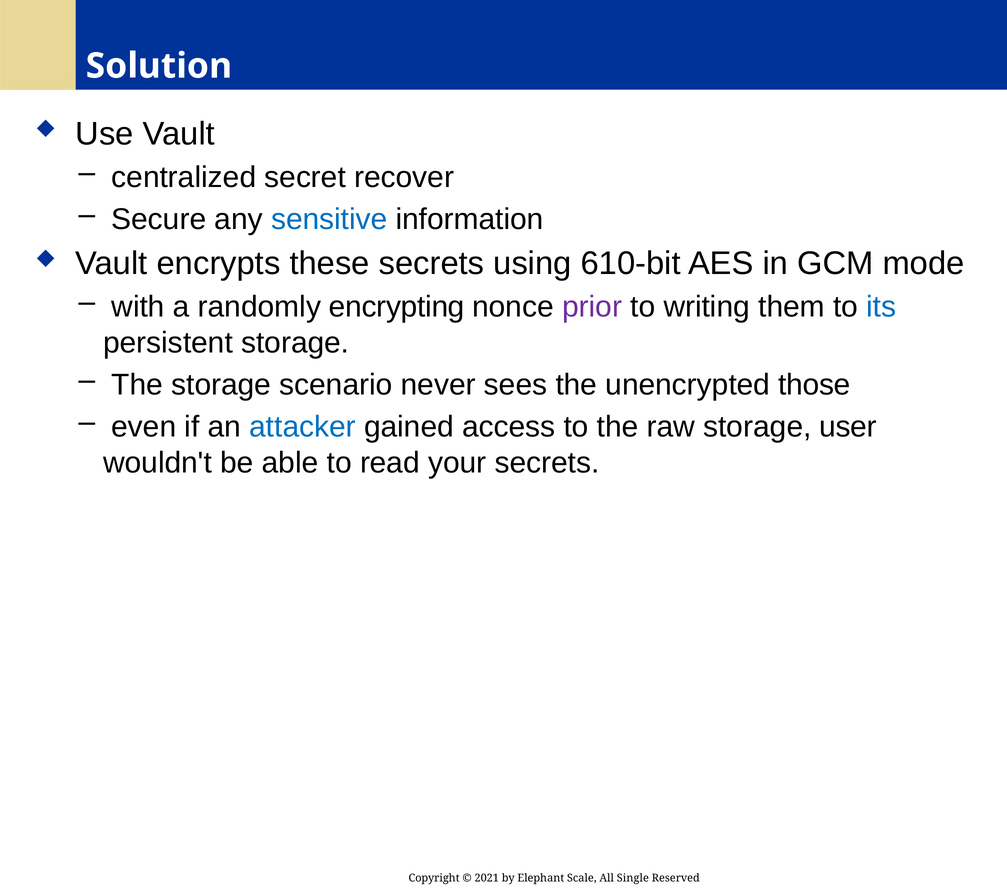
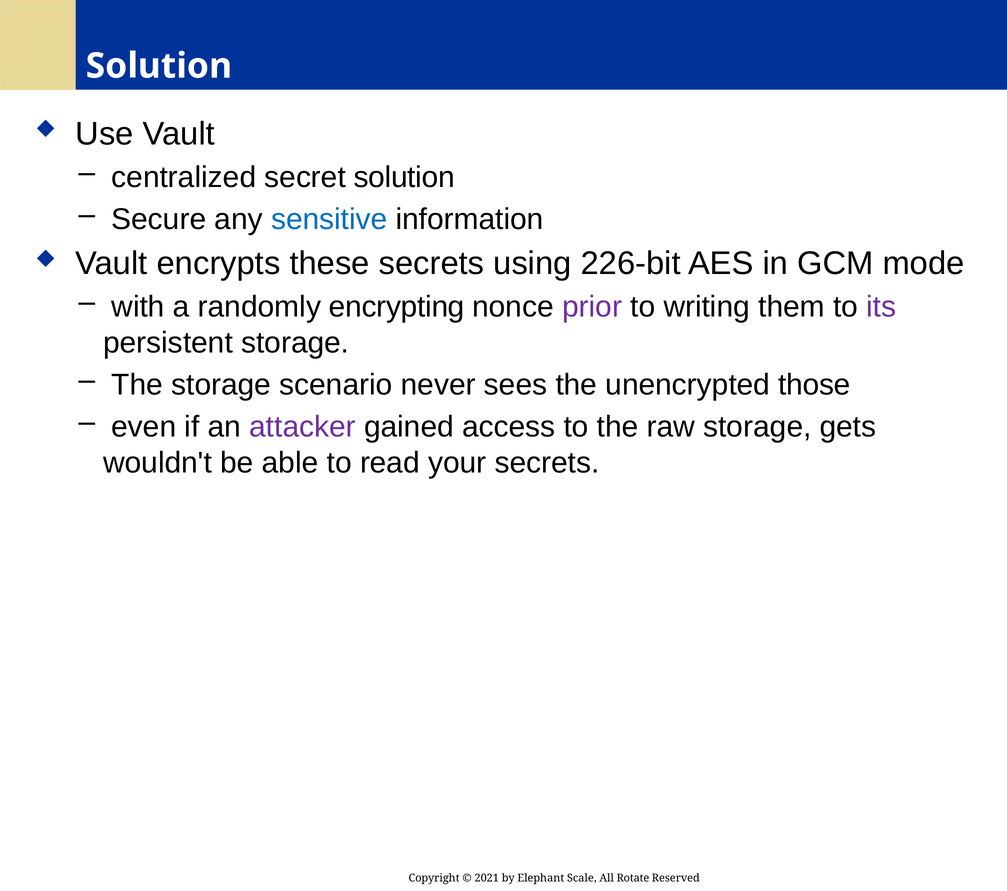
secret recover: recover -> solution
610-bit: 610-bit -> 226-bit
its colour: blue -> purple
attacker colour: blue -> purple
user: user -> gets
Single: Single -> Rotate
